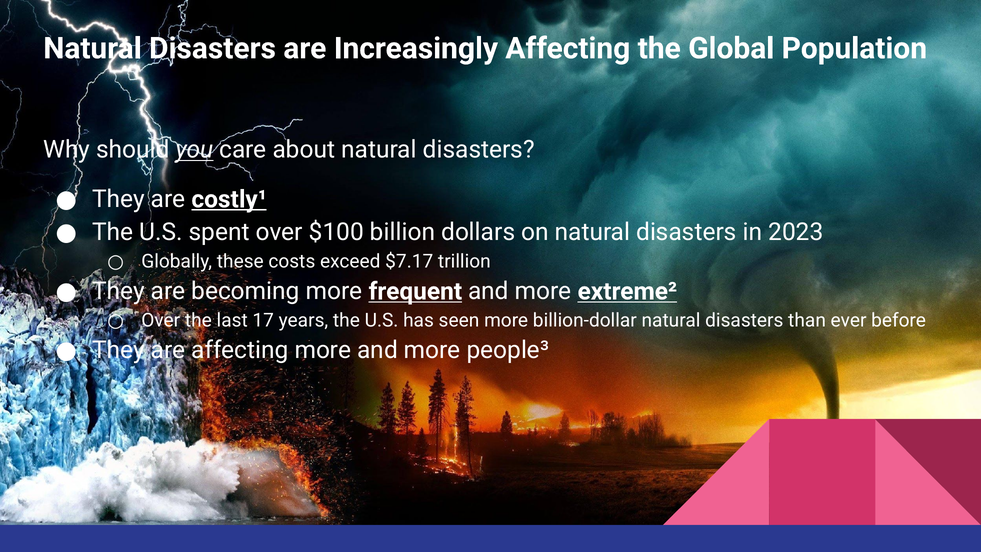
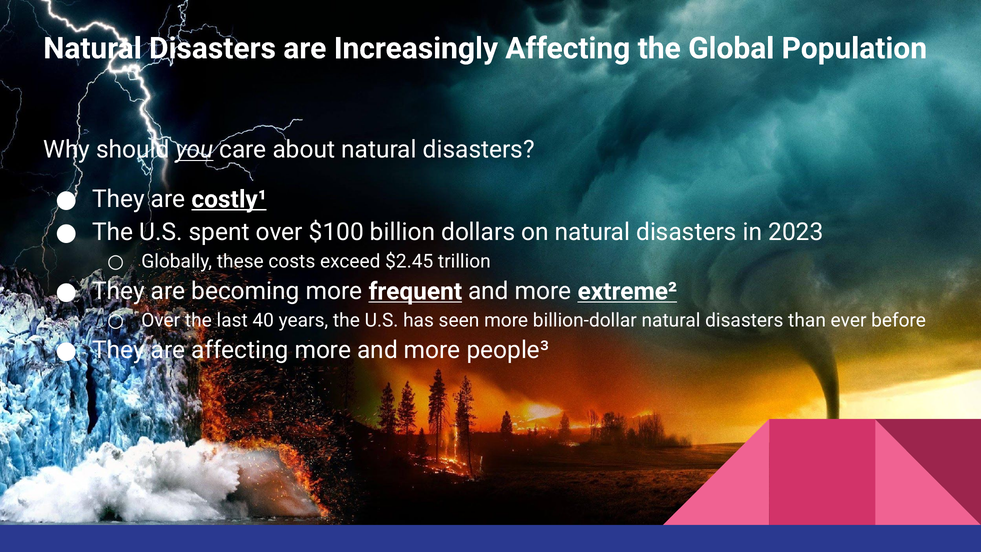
$7.17: $7.17 -> $2.45
17: 17 -> 40
